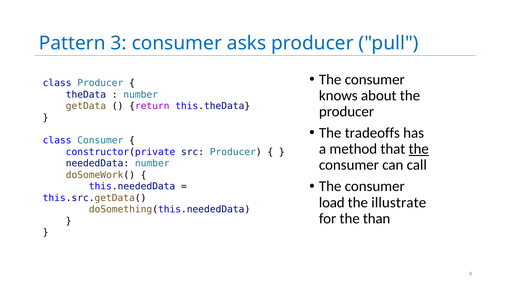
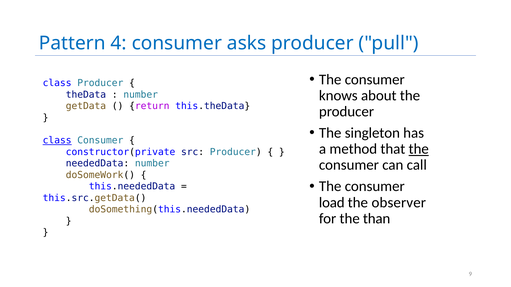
3: 3 -> 4
tradeoffs: tradeoffs -> singleton
class at (57, 141) underline: none -> present
illustrate: illustrate -> observer
